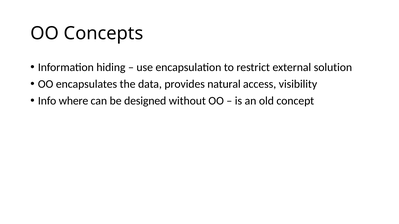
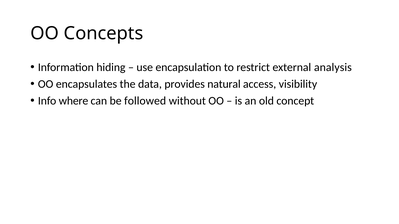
solution: solution -> analysis
designed: designed -> followed
